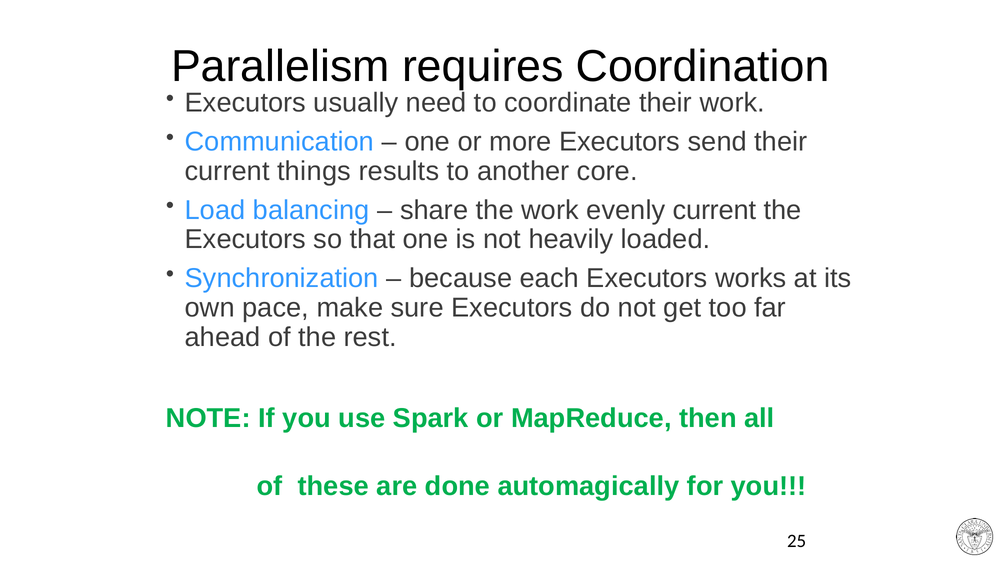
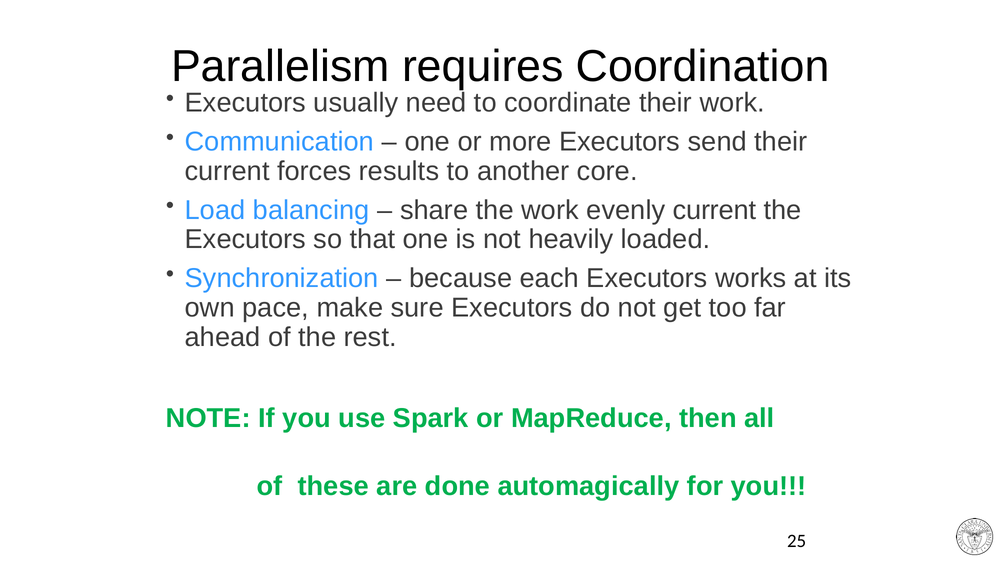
things: things -> forces
